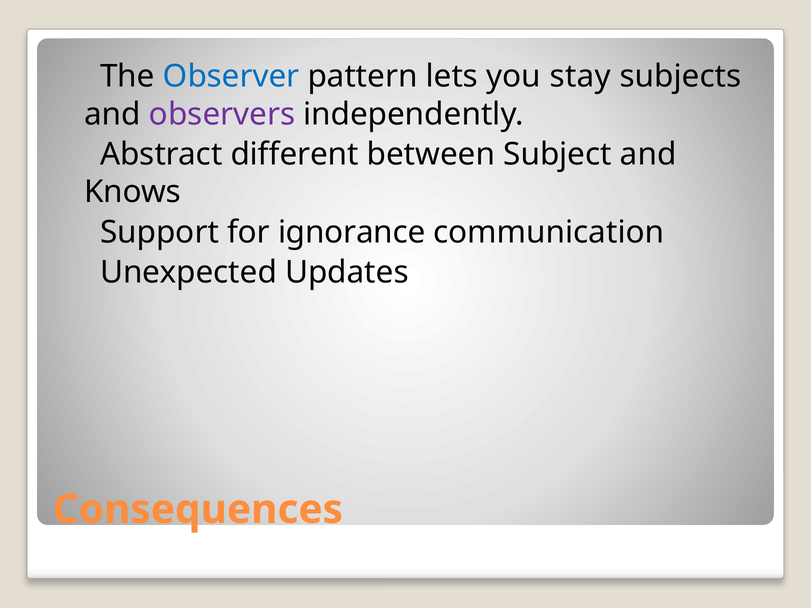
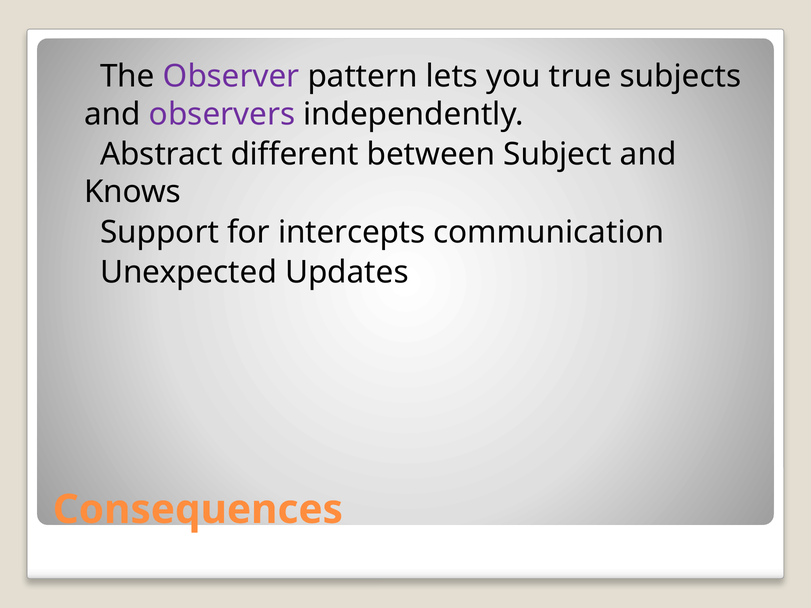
Observer colour: blue -> purple
stay: stay -> true
ignorance: ignorance -> intercepts
